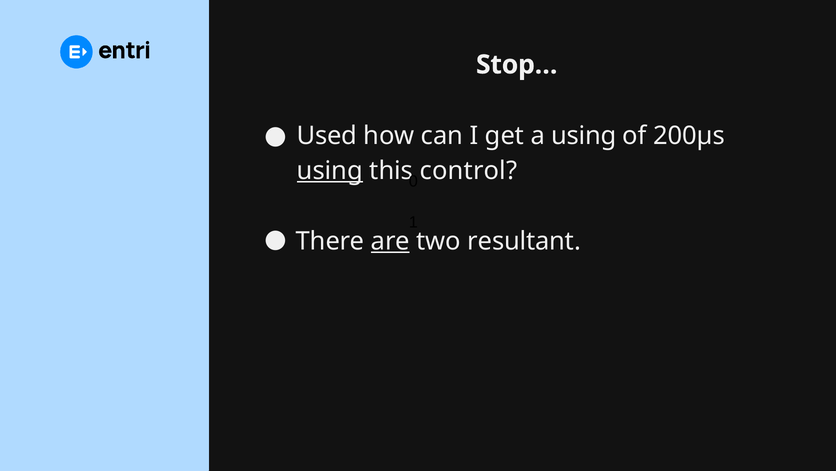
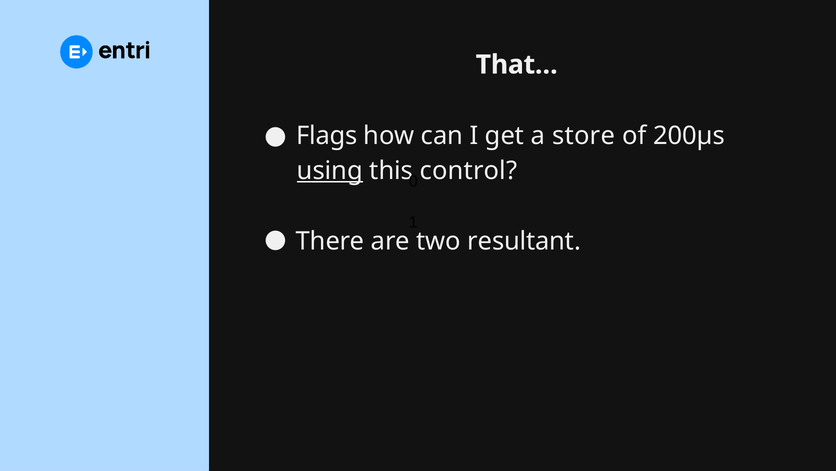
Stop…: Stop… -> That…
Used: Used -> Flags
a using: using -> store
are underline: present -> none
